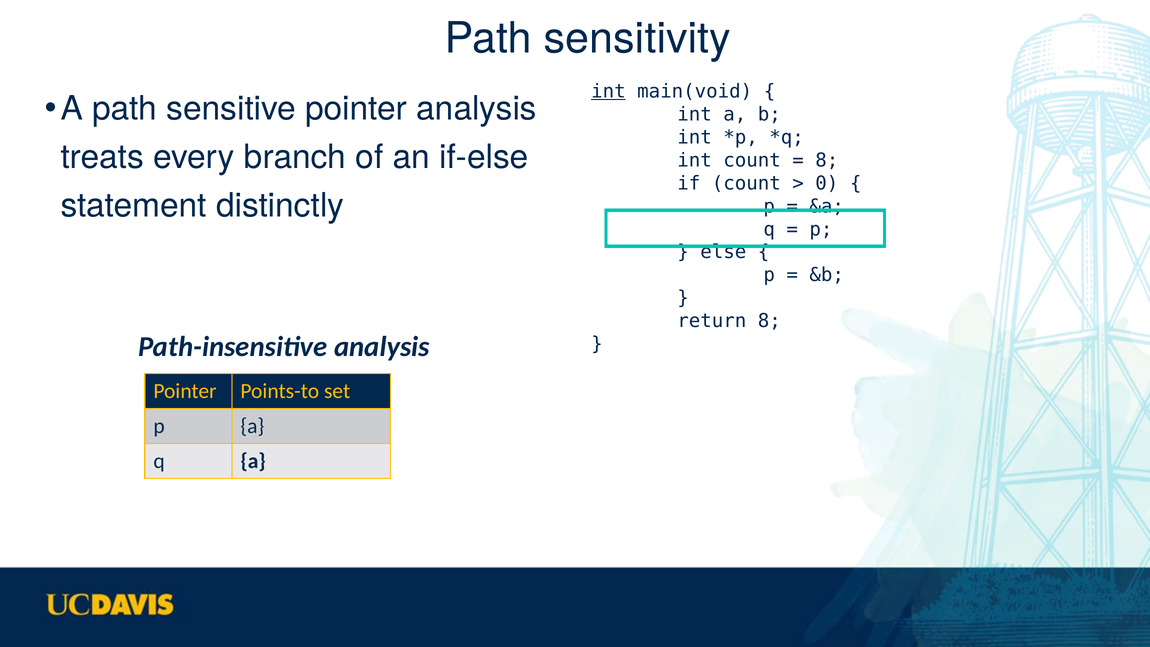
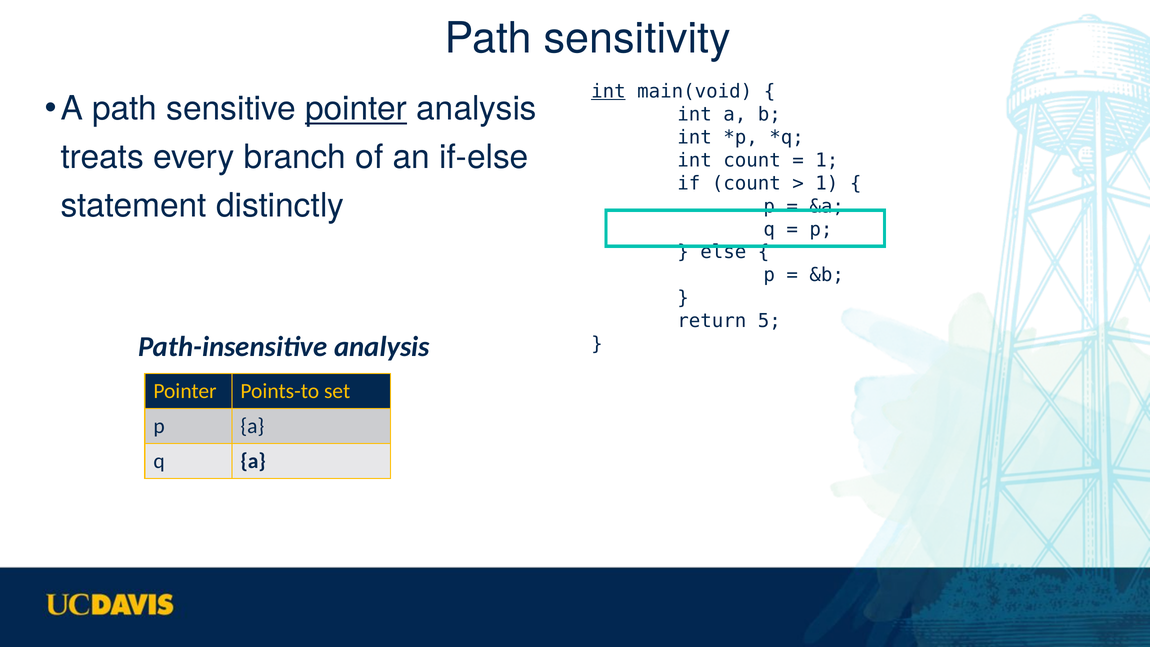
pointer at (356, 109) underline: none -> present
8 at (827, 160): 8 -> 1
0 at (827, 183): 0 -> 1
return 8: 8 -> 5
